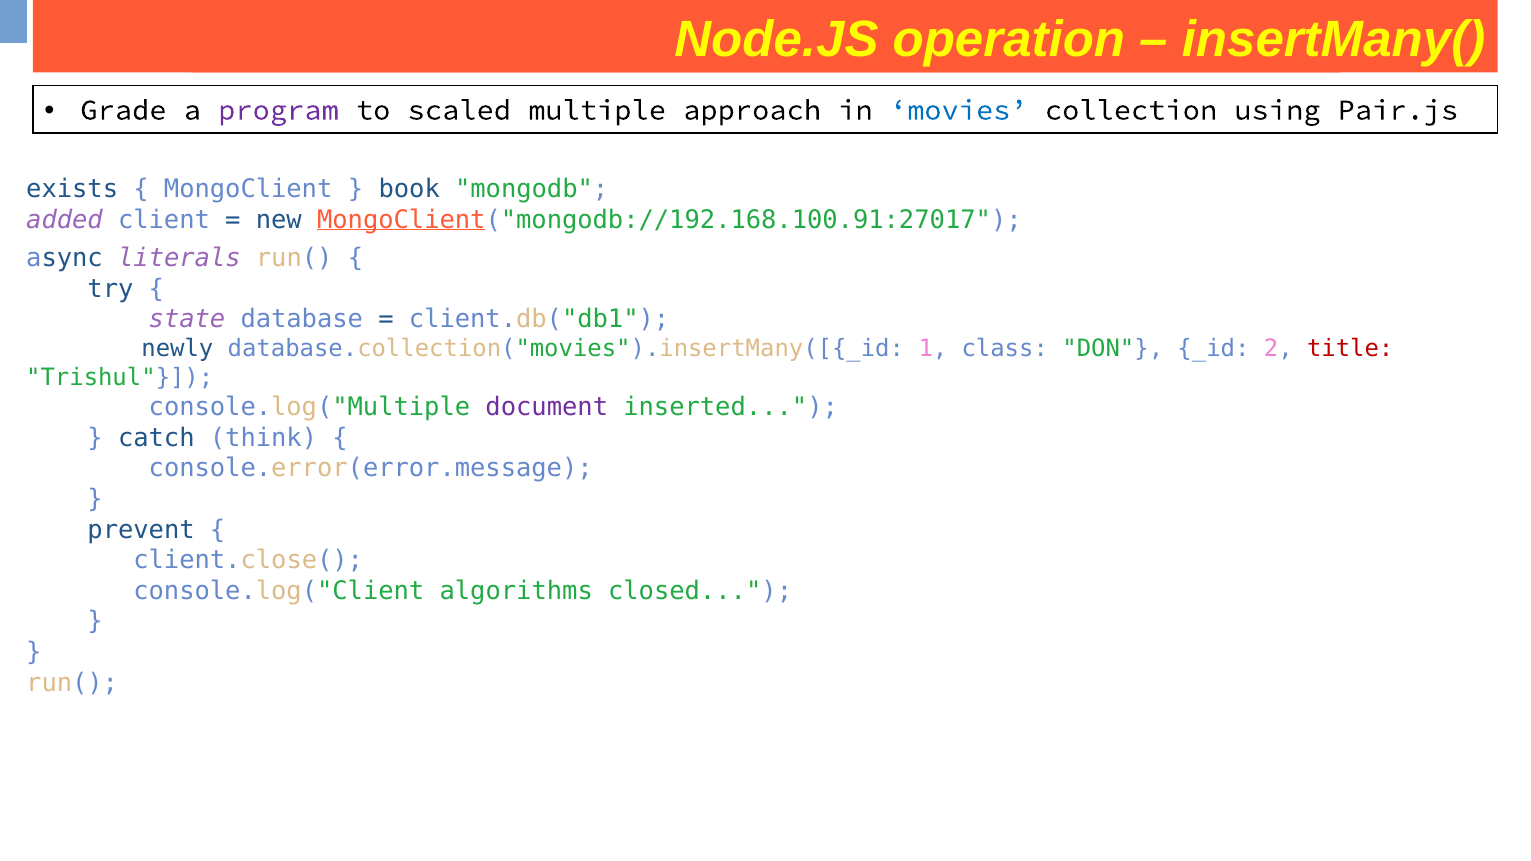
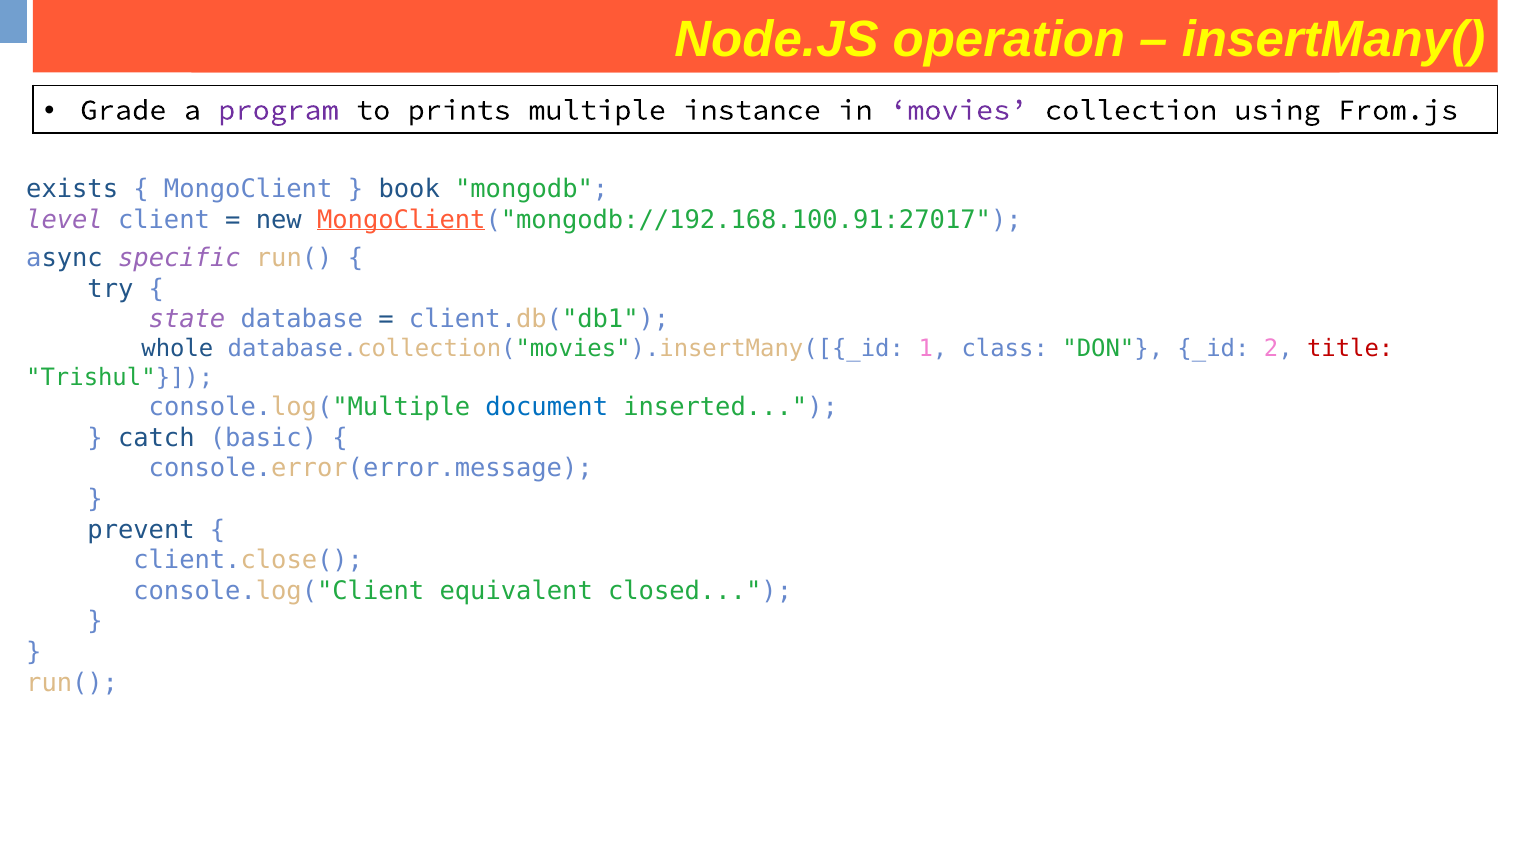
scaled: scaled -> prints
approach: approach -> instance
movies at (959, 110) colour: blue -> purple
Pair.js: Pair.js -> From.js
added: added -> level
literals: literals -> specific
newly: newly -> whole
document colour: purple -> blue
think: think -> basic
algorithms: algorithms -> equivalent
